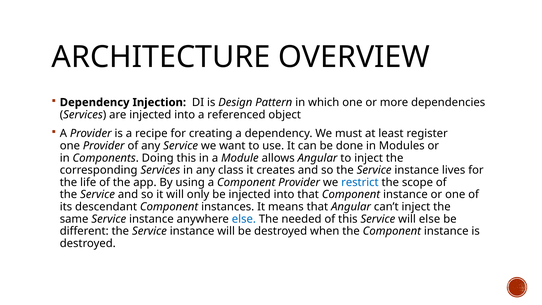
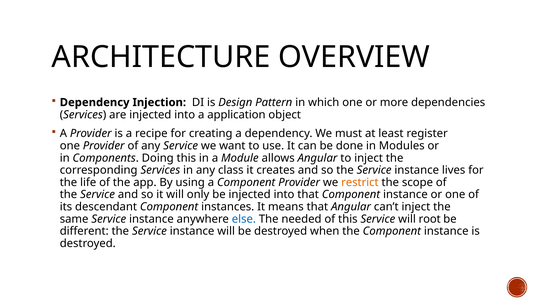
referenced: referenced -> application
restrict colour: blue -> orange
will else: else -> root
